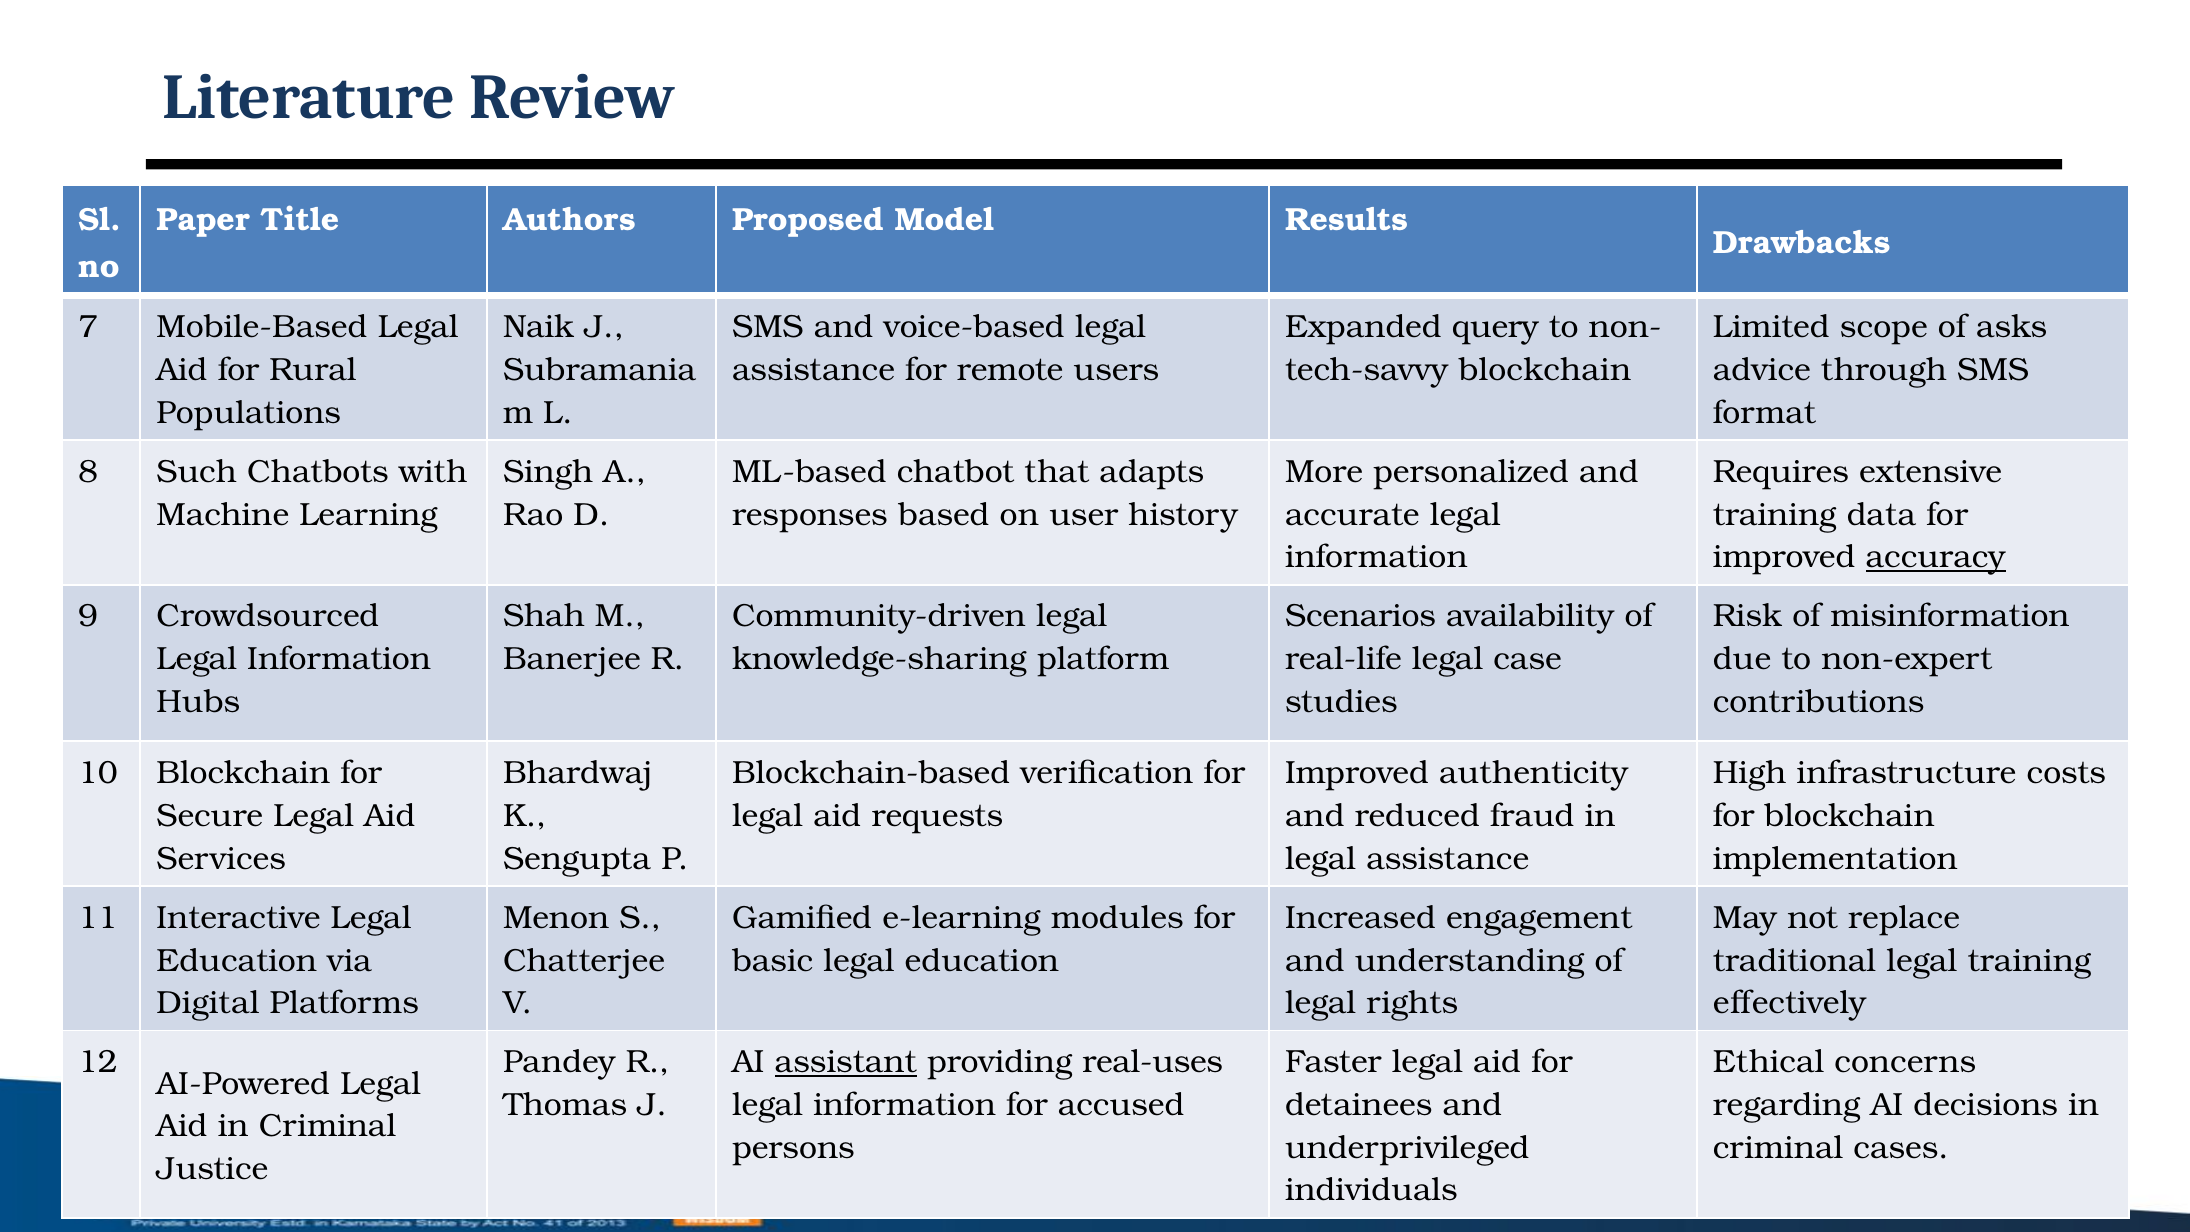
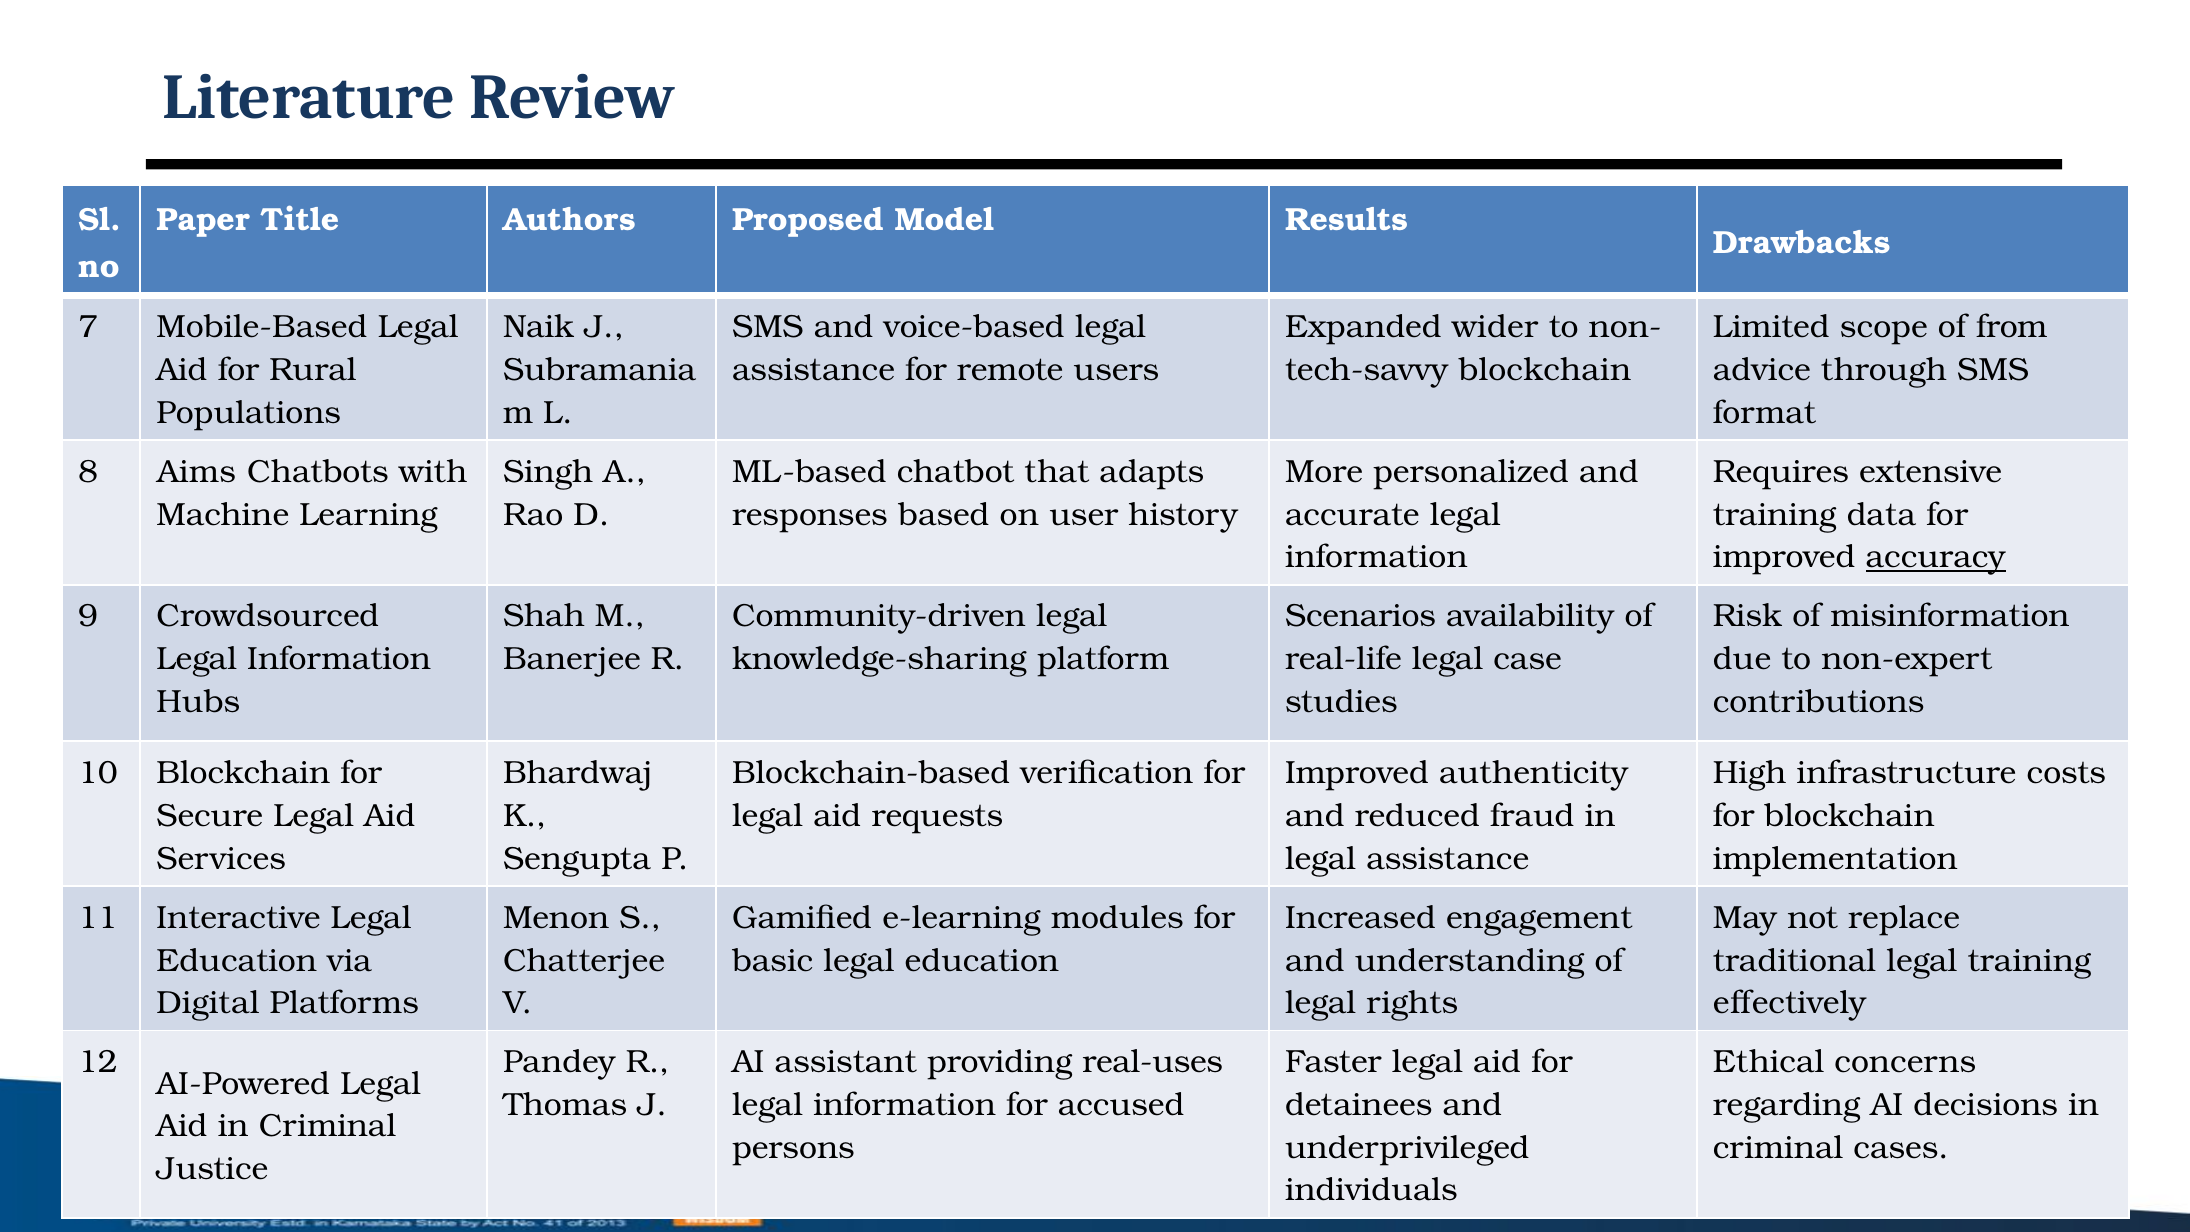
query: query -> wider
asks: asks -> from
Such: Such -> Aims
assistant underline: present -> none
